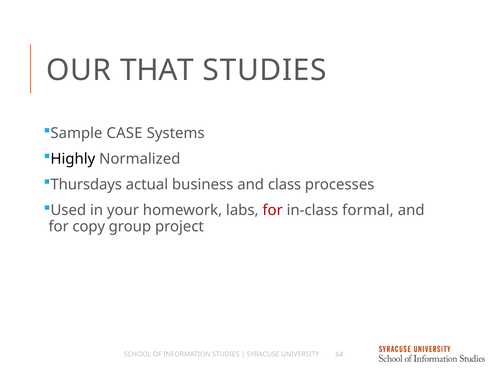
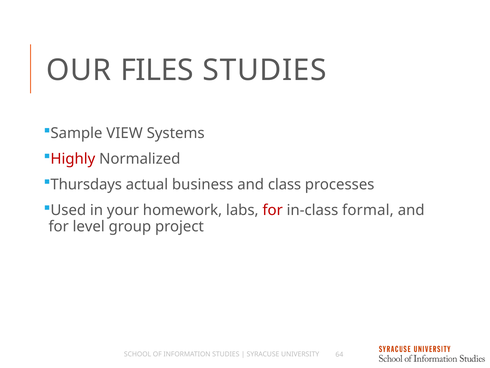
THAT: THAT -> FILES
CASE: CASE -> VIEW
Highly colour: black -> red
copy: copy -> level
